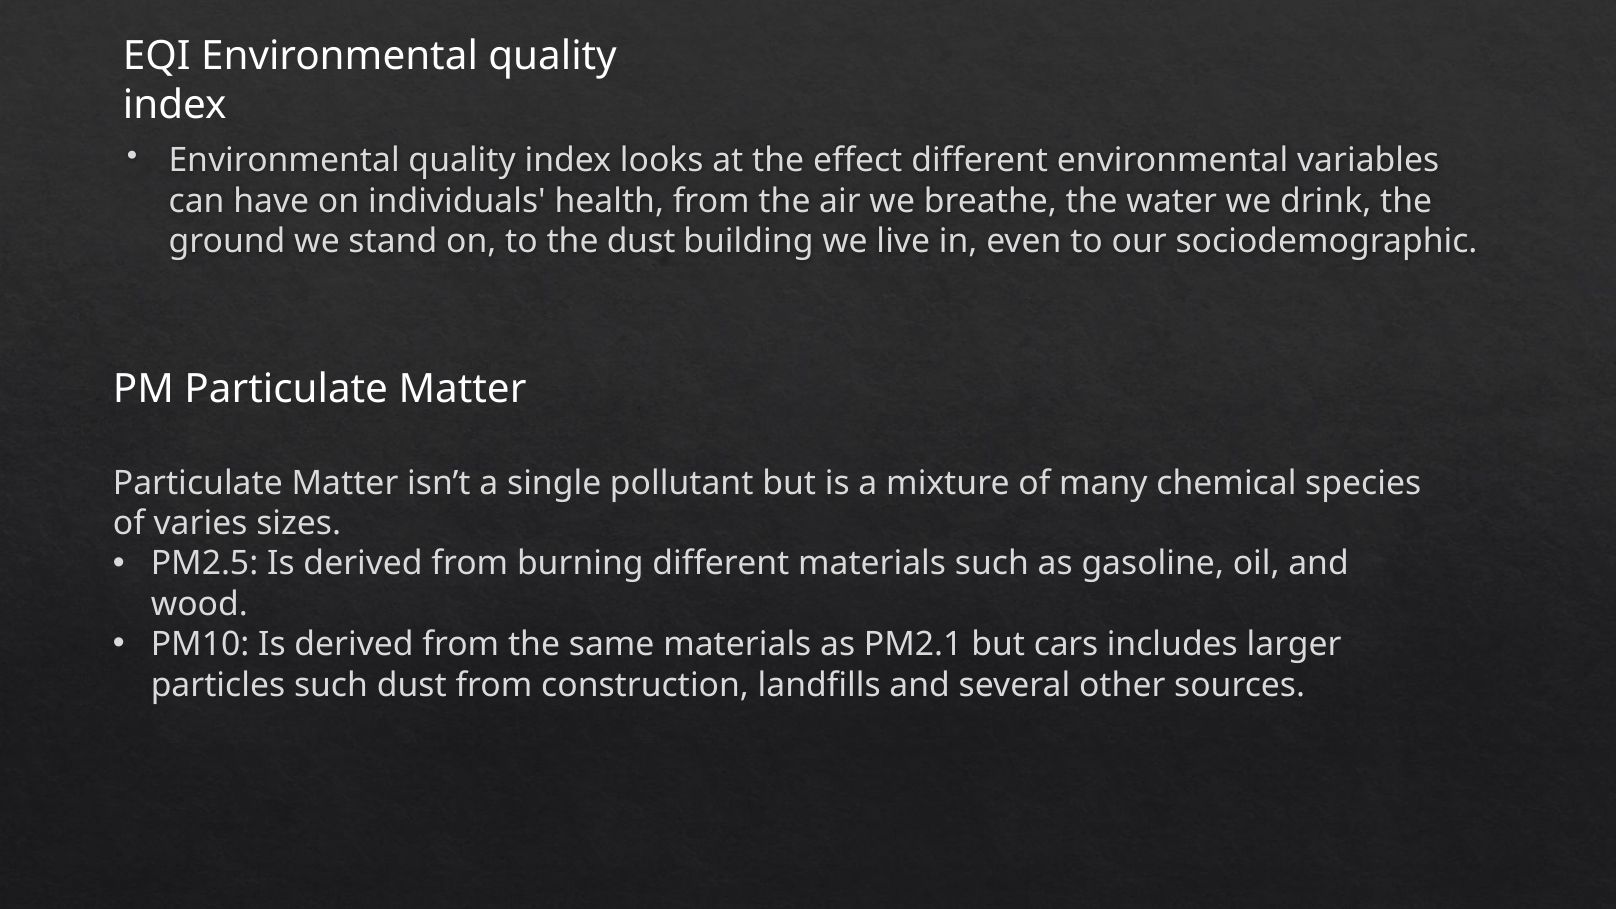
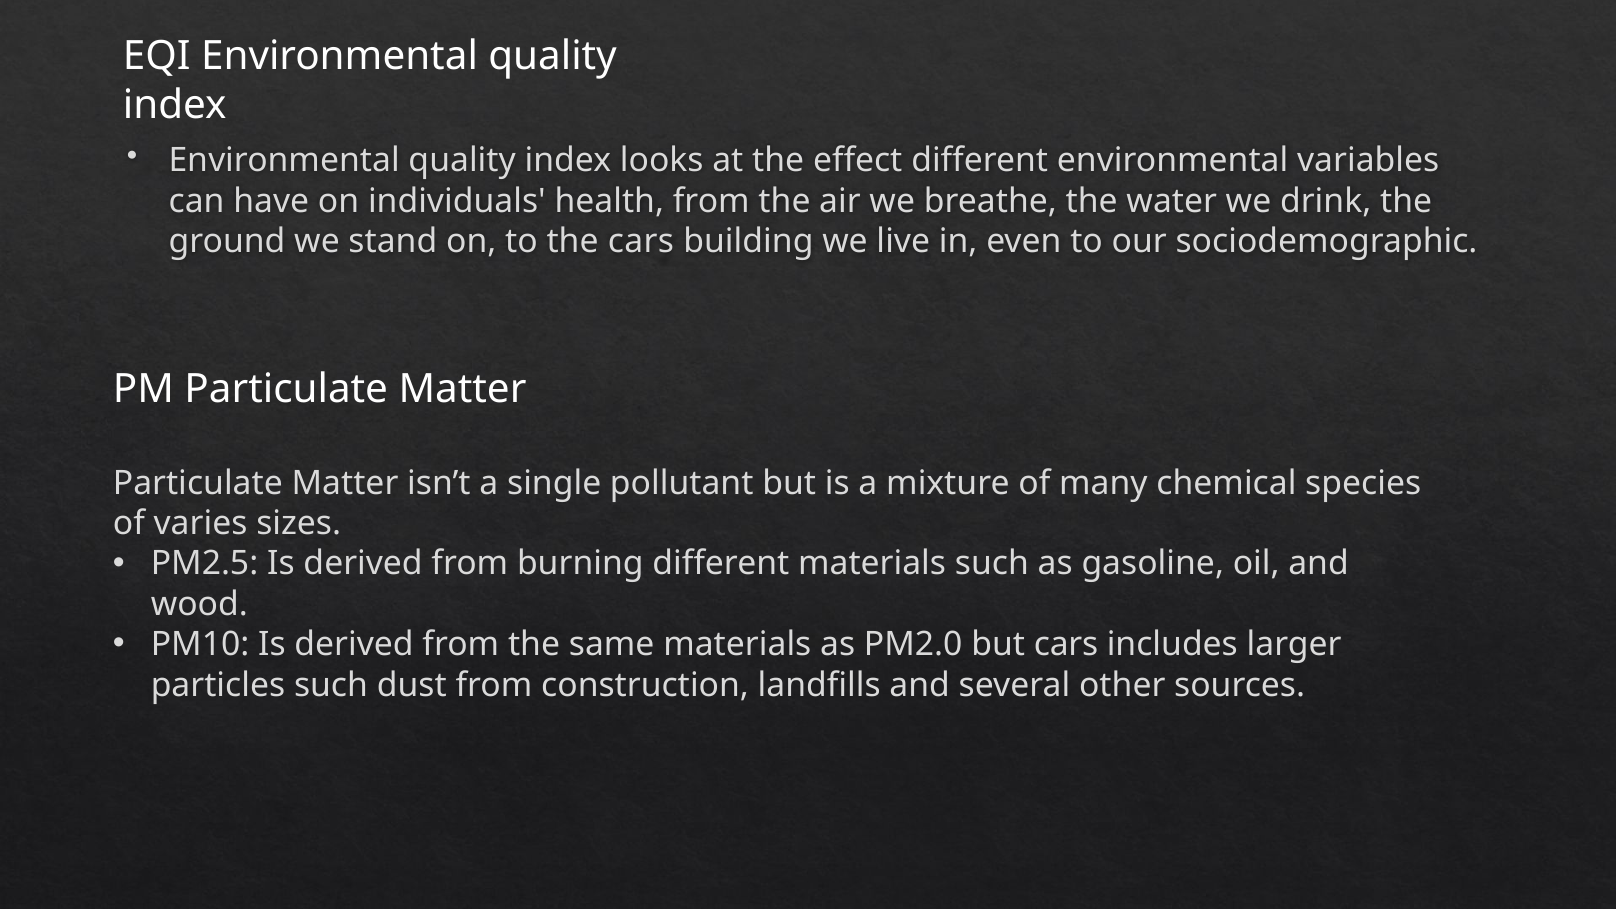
the dust: dust -> cars
PM2.1: PM2.1 -> PM2.0
